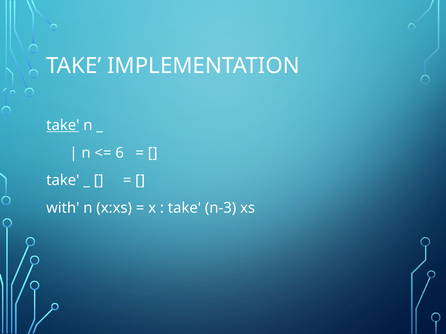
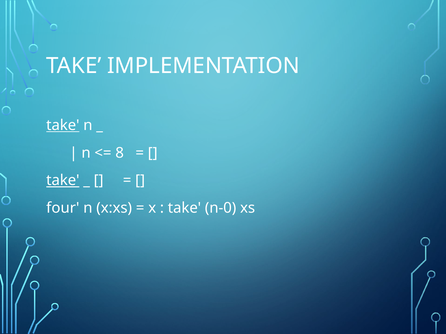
6: 6 -> 8
take at (63, 181) underline: none -> present
with: with -> four
n-3: n-3 -> n-0
